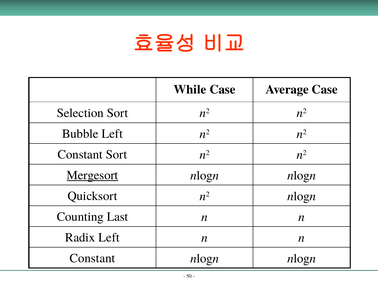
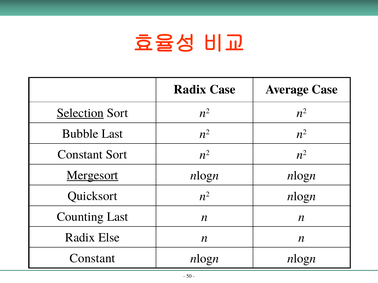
While at (190, 90): While -> Radix
Selection underline: none -> present
Bubble Left: Left -> Last
Radix Left: Left -> Else
